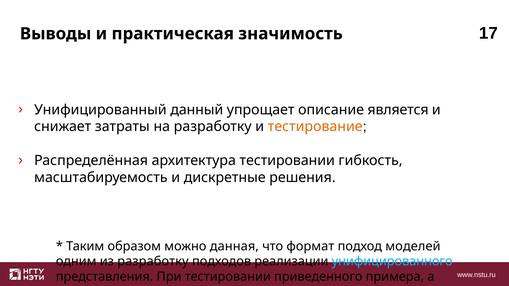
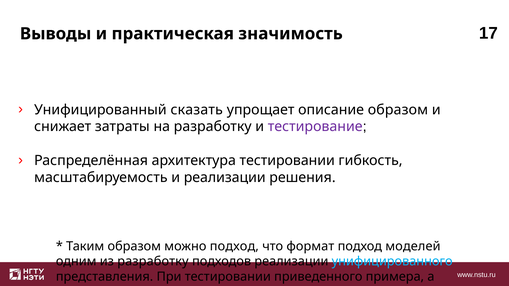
данный: данный -> сказать
описание является: является -> образом
тестирование colour: orange -> purple
и дискретные: дискретные -> реализации
можно данная: данная -> подход
